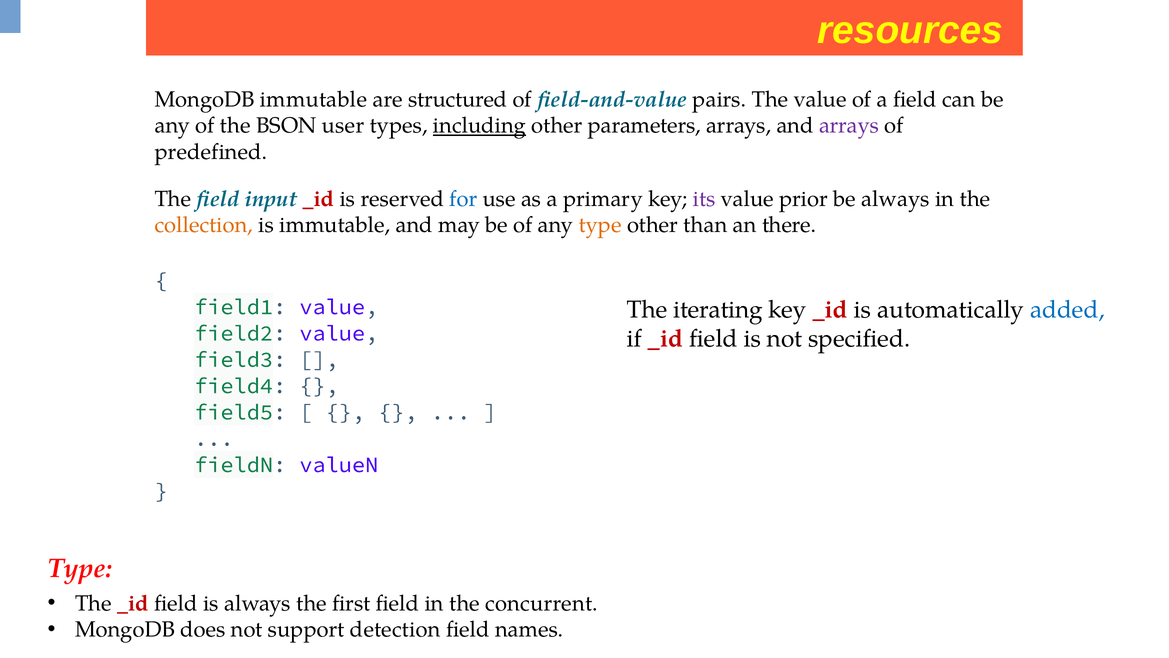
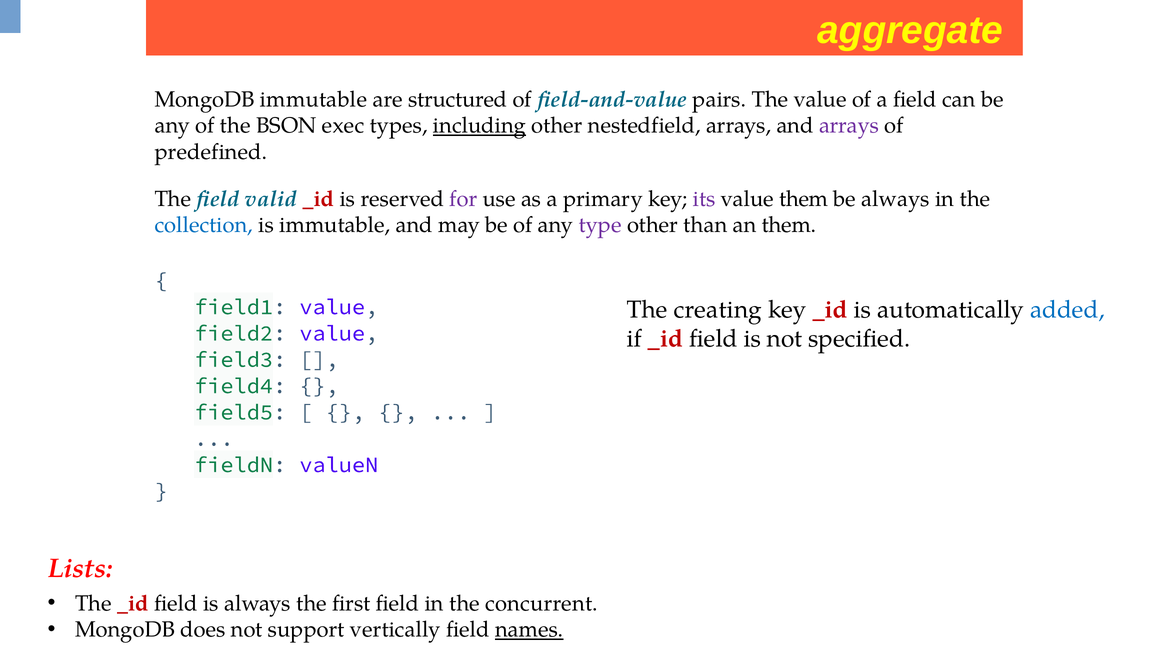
resources: resources -> aggregate
user: user -> exec
parameters: parameters -> nestedfield
input: input -> valid
for colour: blue -> purple
value prior: prior -> them
collection colour: orange -> blue
type at (600, 225) colour: orange -> purple
an there: there -> them
iterating: iterating -> creating
Type at (80, 568): Type -> Lists
detection: detection -> vertically
names underline: none -> present
